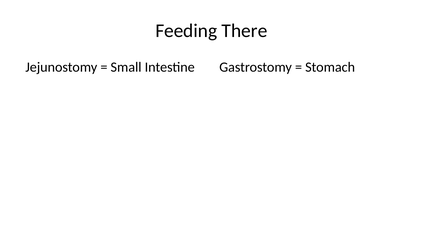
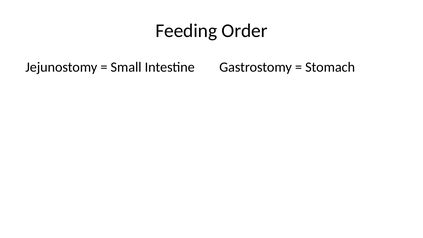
There: There -> Order
